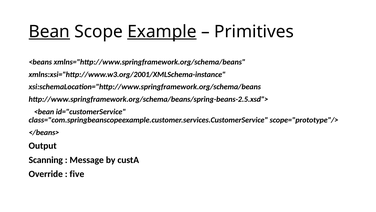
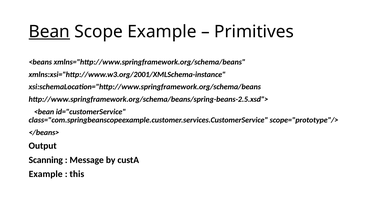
Example at (162, 32) underline: present -> none
Override at (46, 174): Override -> Example
five: five -> this
